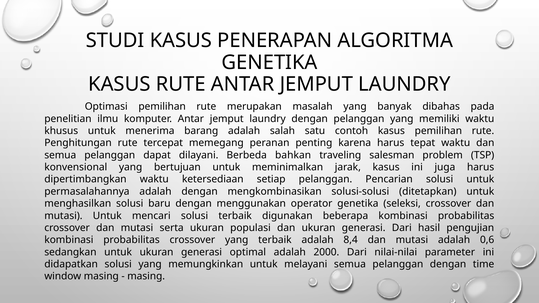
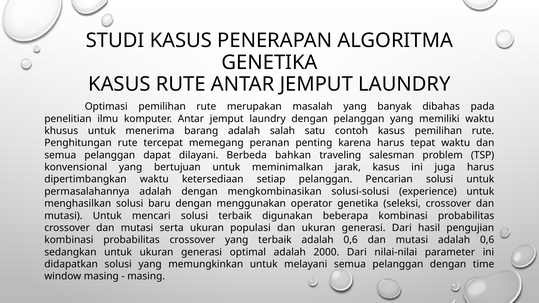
ditetapkan: ditetapkan -> experience
terbaik adalah 8,4: 8,4 -> 0,6
